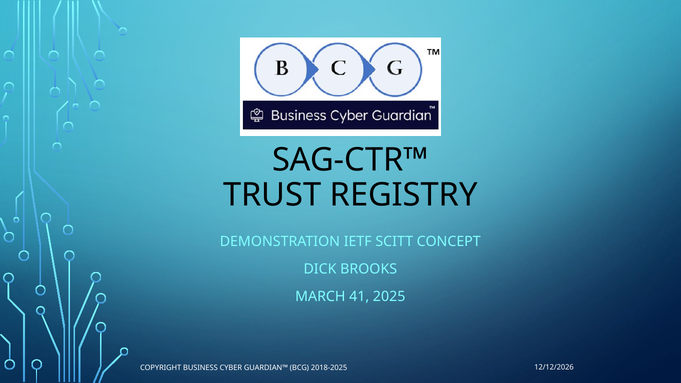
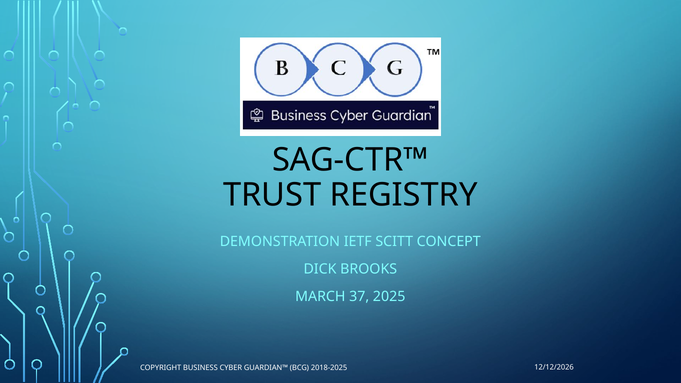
41: 41 -> 37
